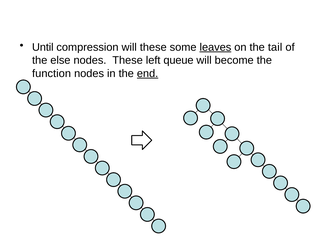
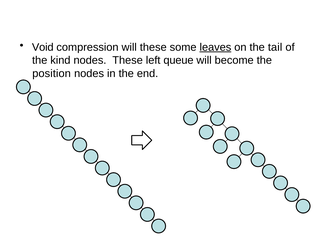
Until: Until -> Void
else: else -> kind
function: function -> position
end underline: present -> none
